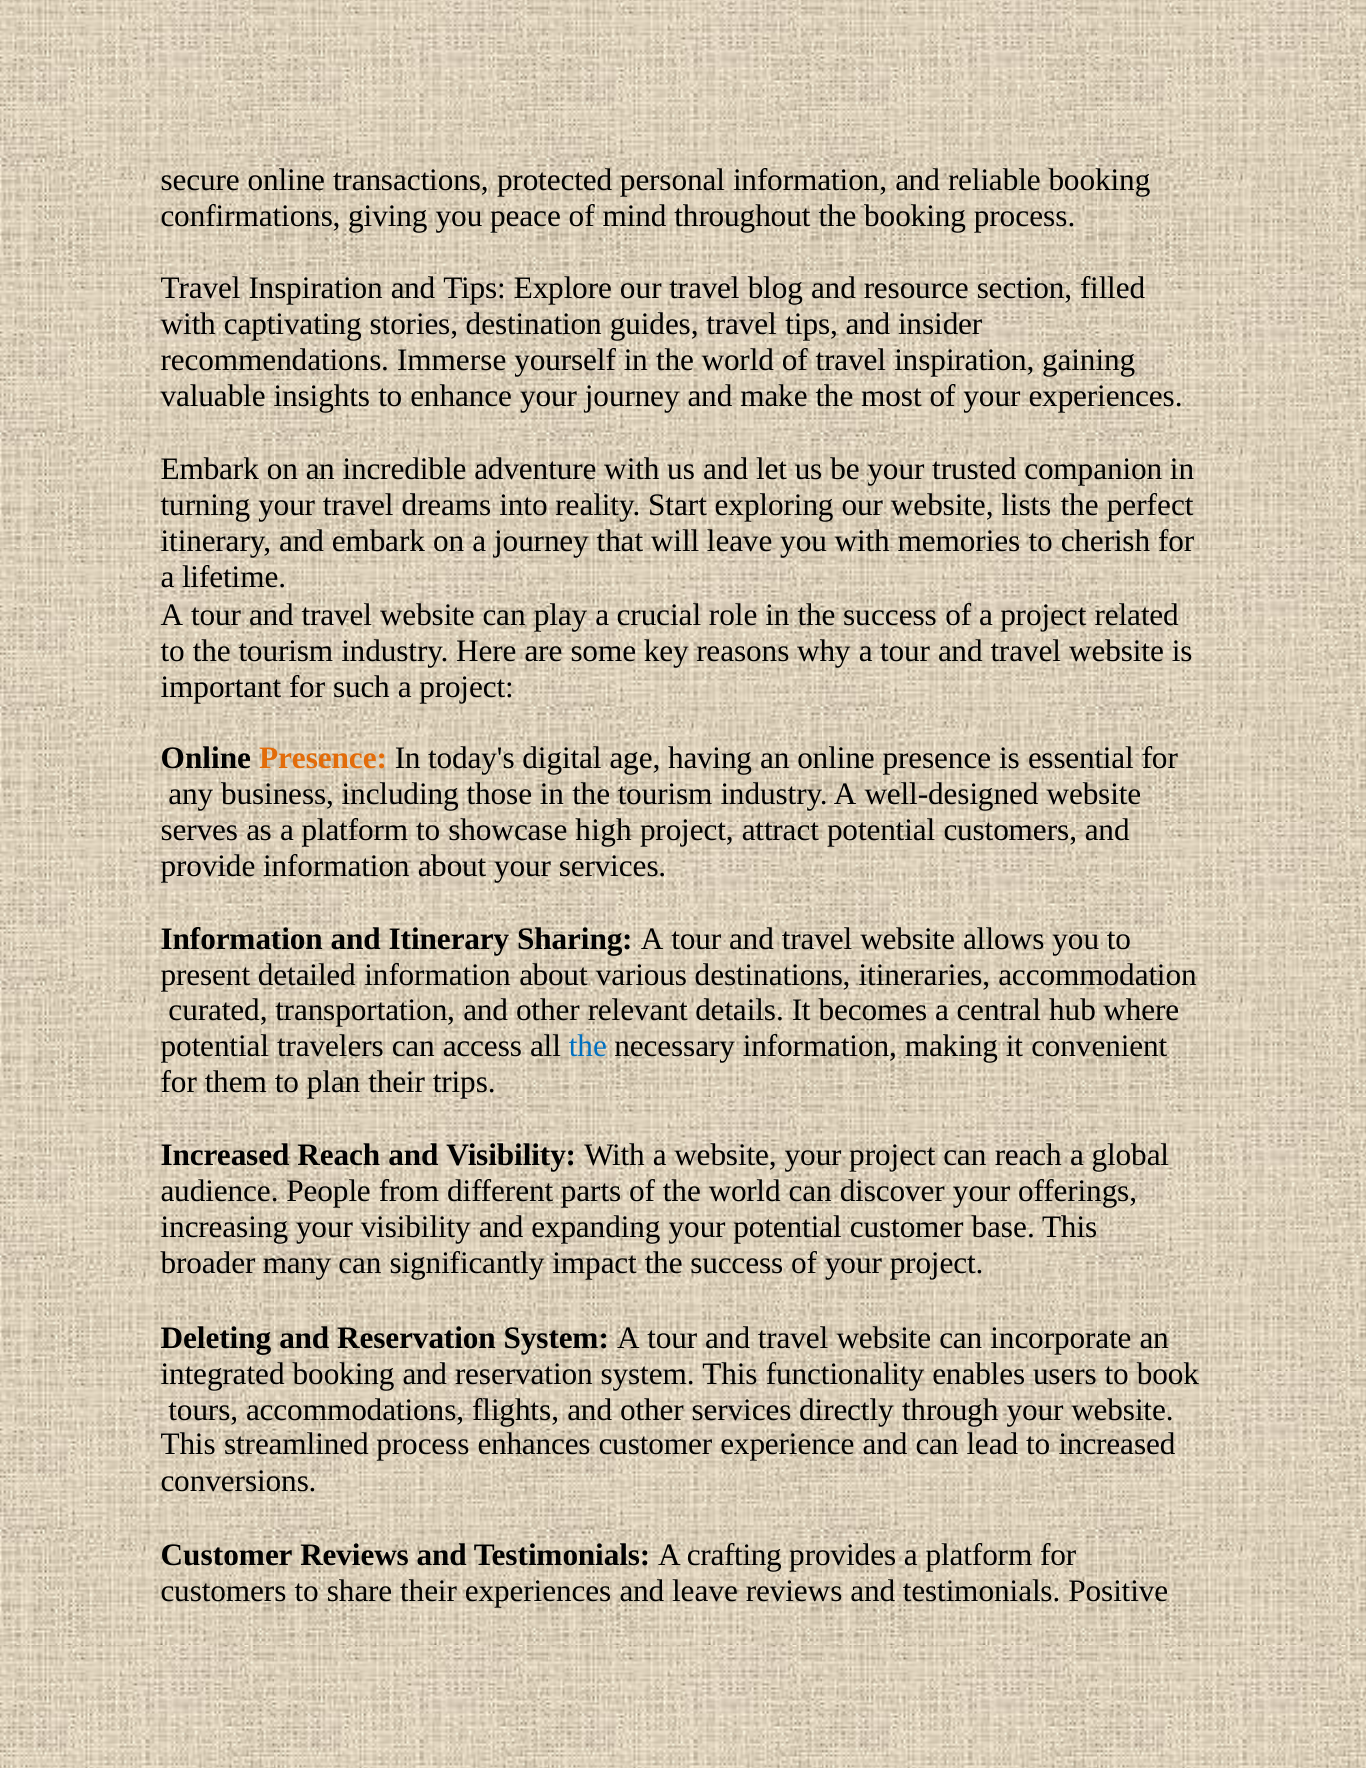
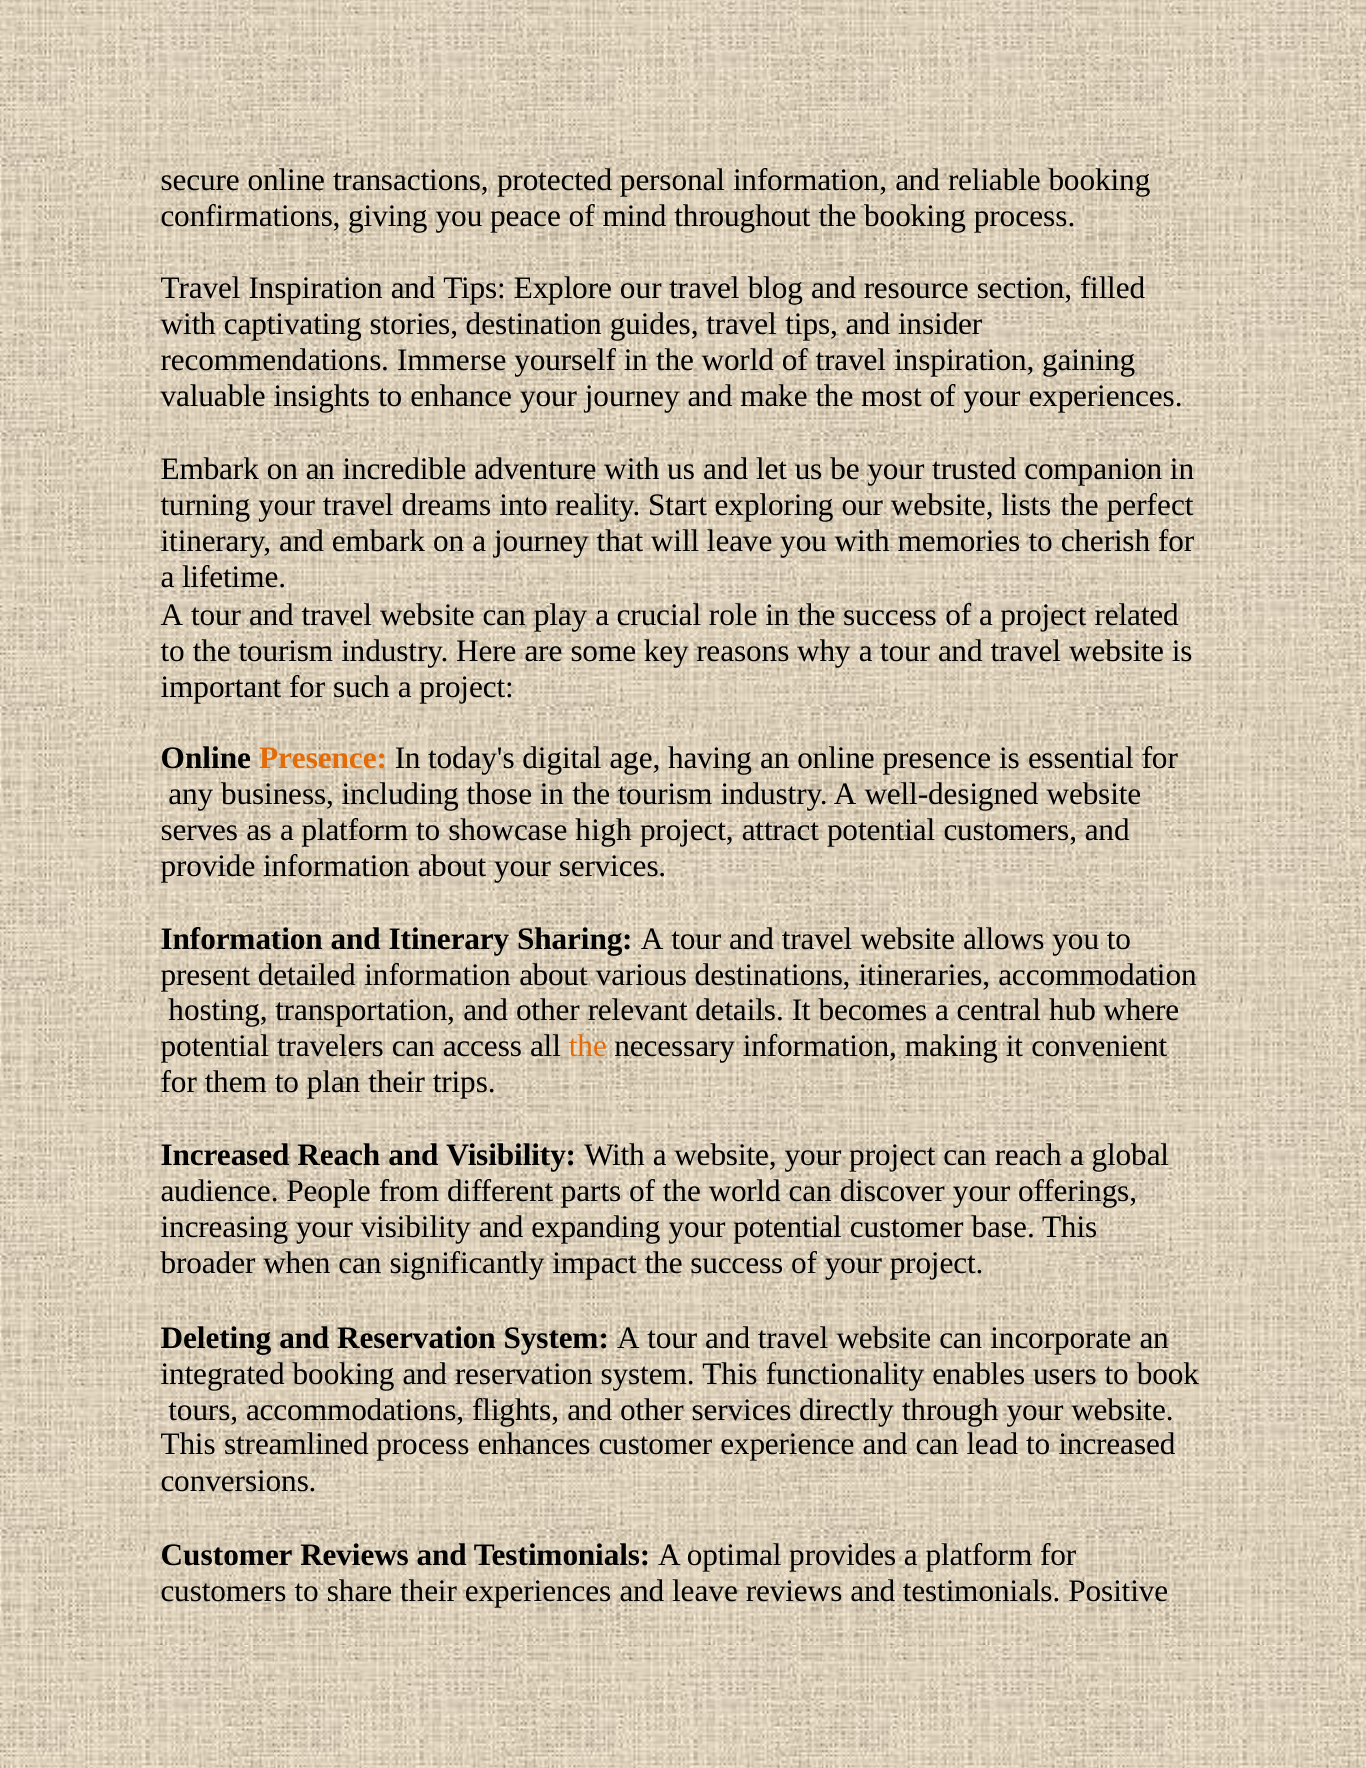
curated: curated -> hosting
the at (588, 1046) colour: blue -> orange
many: many -> when
crafting: crafting -> optimal
